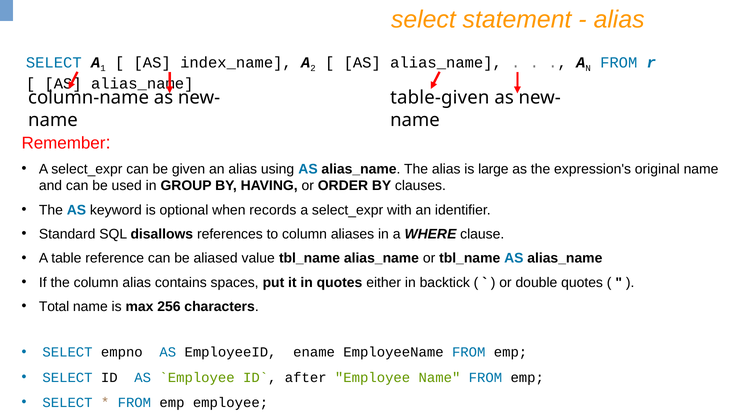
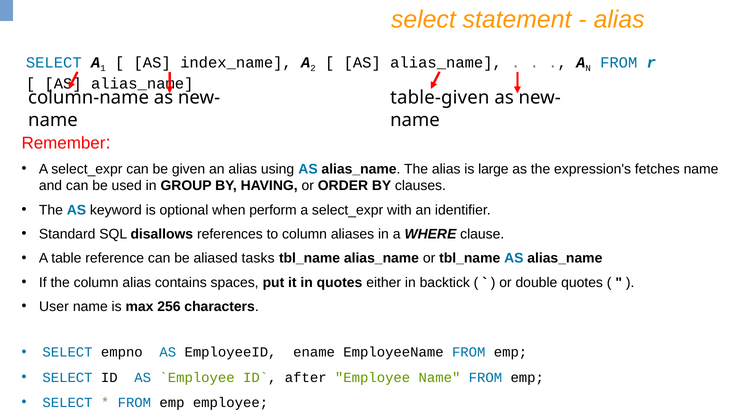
original: original -> fetches
records: records -> perform
value: value -> tasks
Total: Total -> User
